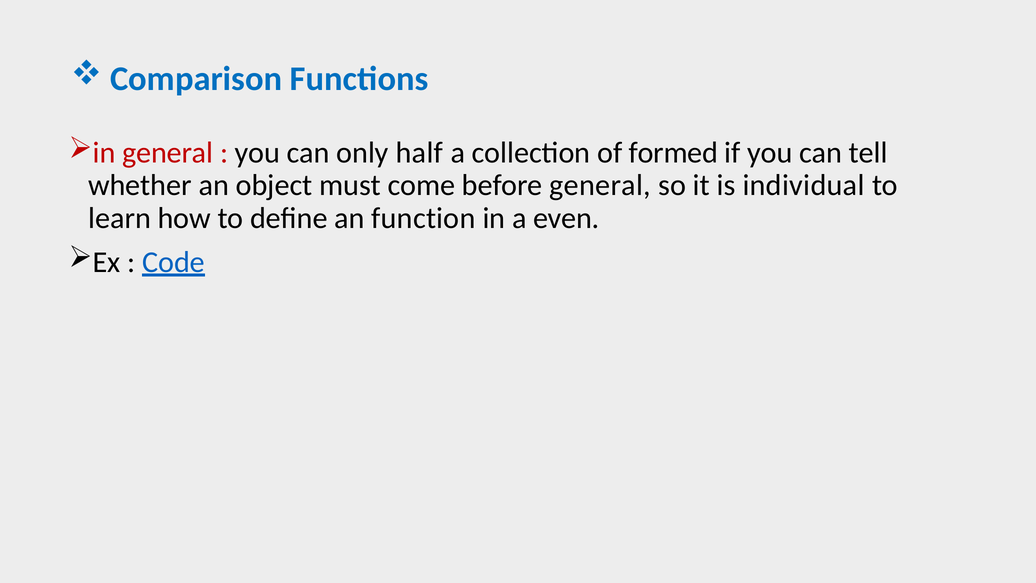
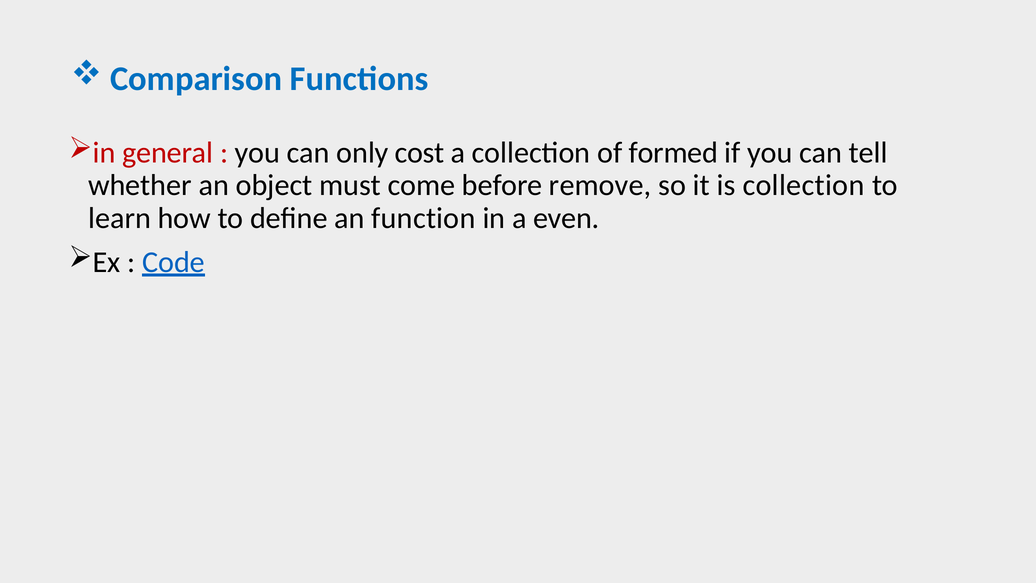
half: half -> cost
before general: general -> remove
is individual: individual -> collection
